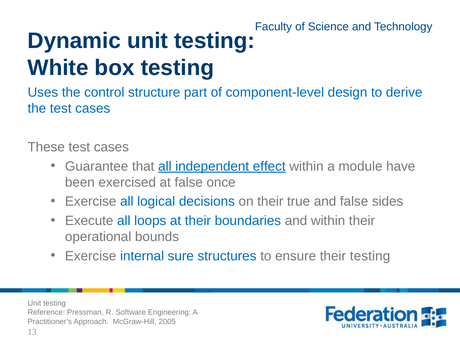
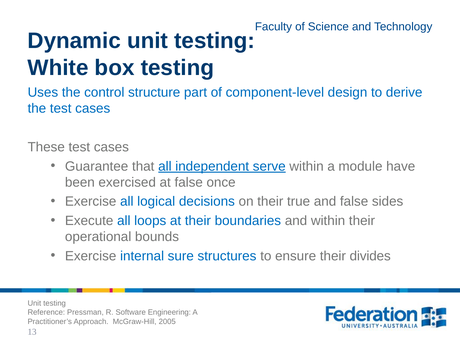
effect: effect -> serve
their testing: testing -> divides
